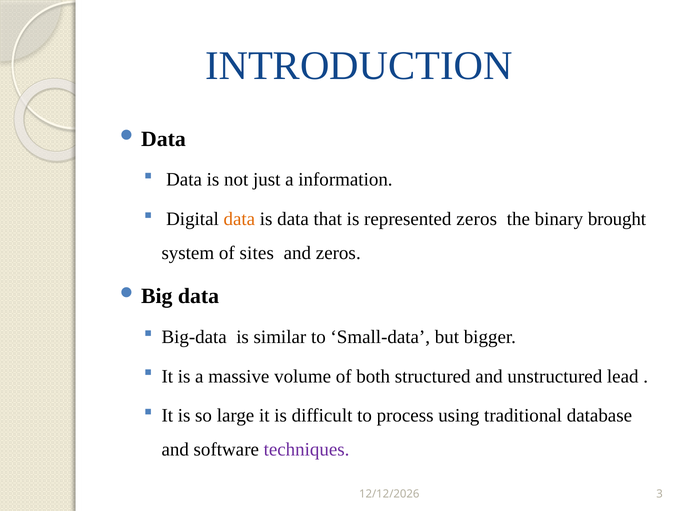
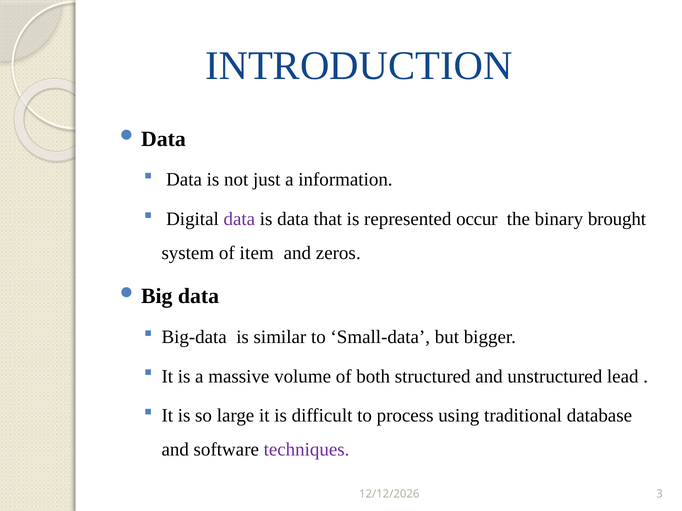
data at (239, 219) colour: orange -> purple
represented zeros: zeros -> occur
sites: sites -> item
